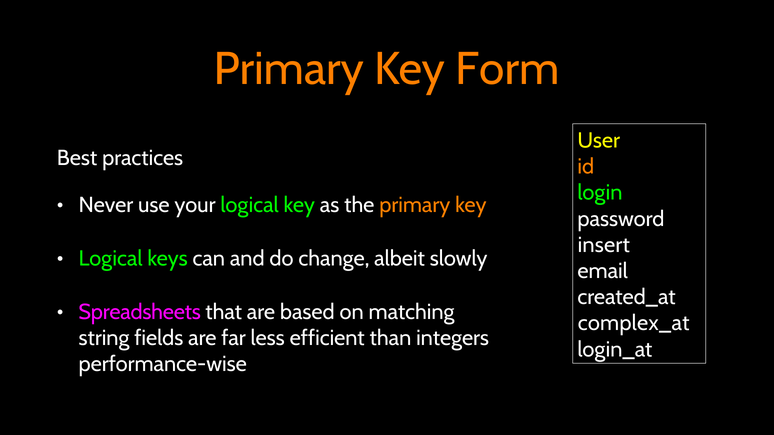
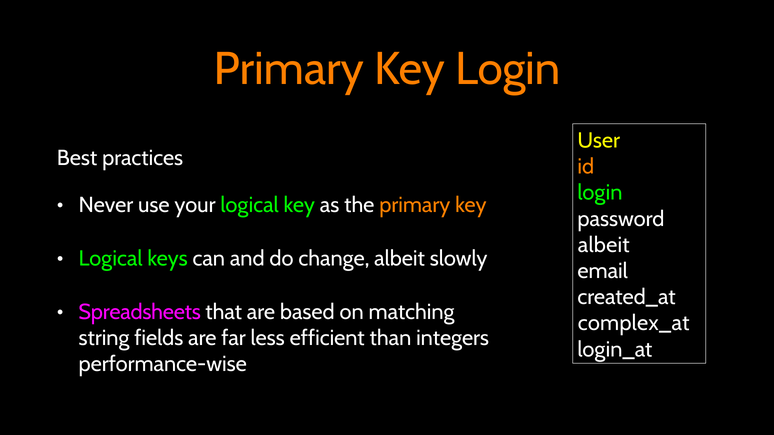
Key Form: Form -> Login
insert at (604, 245): insert -> albeit
